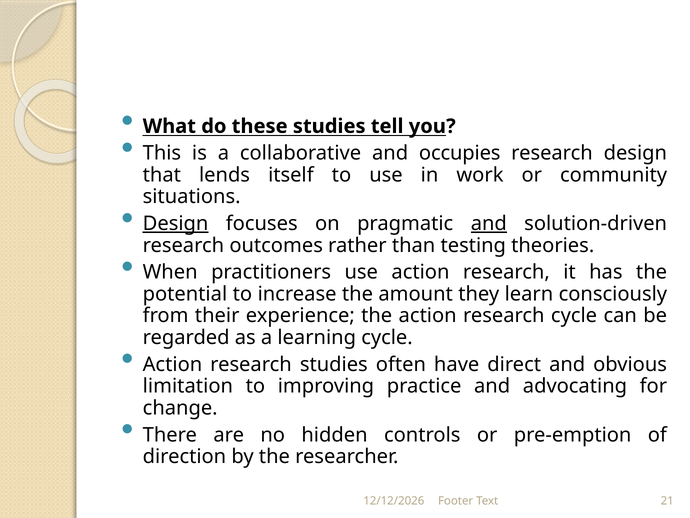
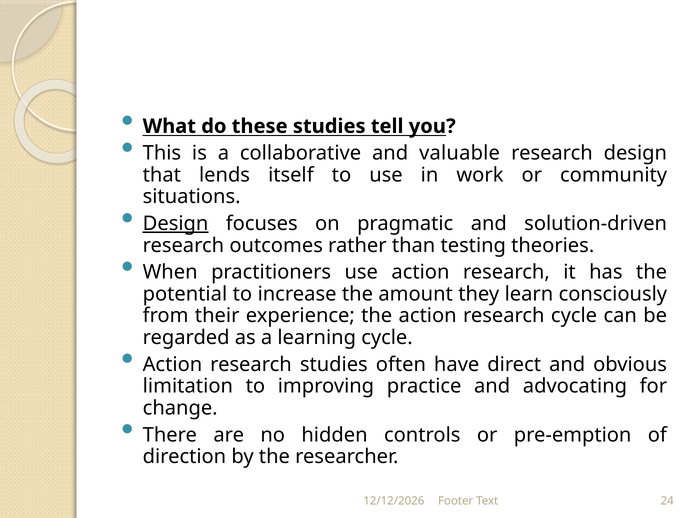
occupies: occupies -> valuable
and at (489, 223) underline: present -> none
21: 21 -> 24
